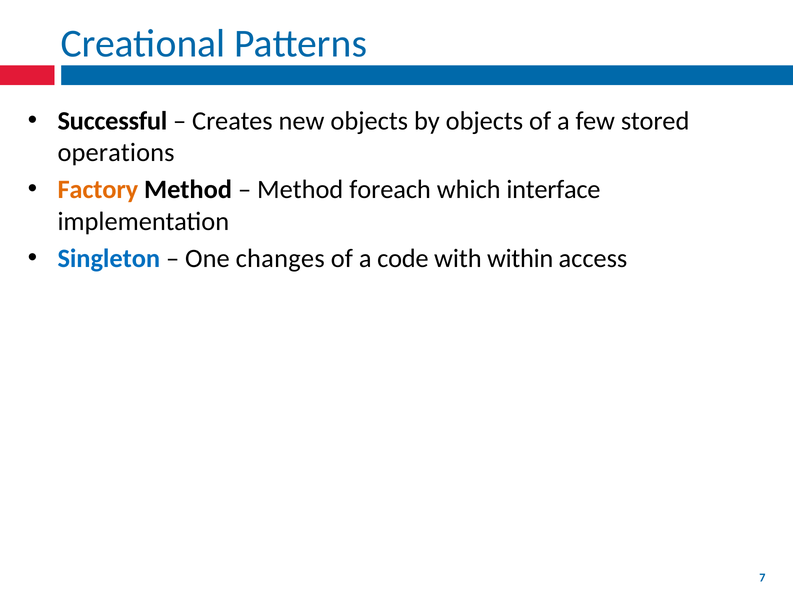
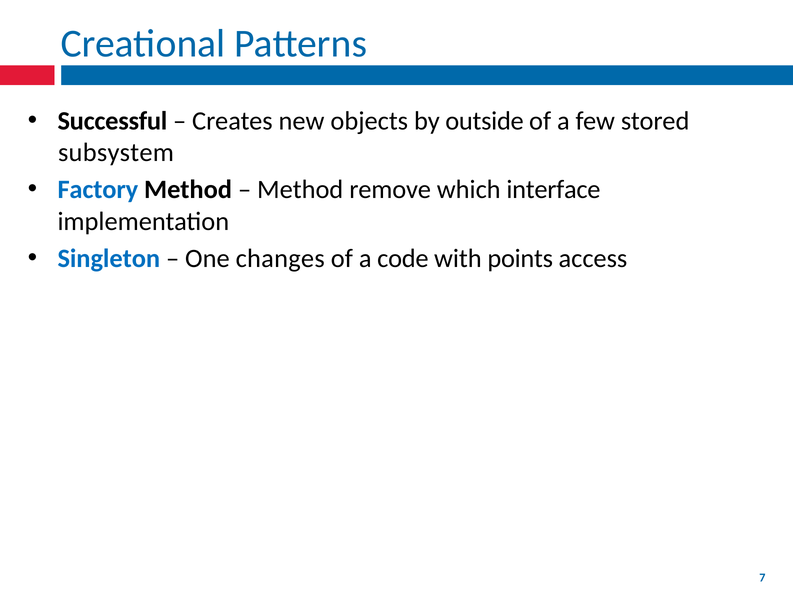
by objects: objects -> outside
operations: operations -> subsystem
Factory colour: orange -> blue
foreach: foreach -> remove
within: within -> points
